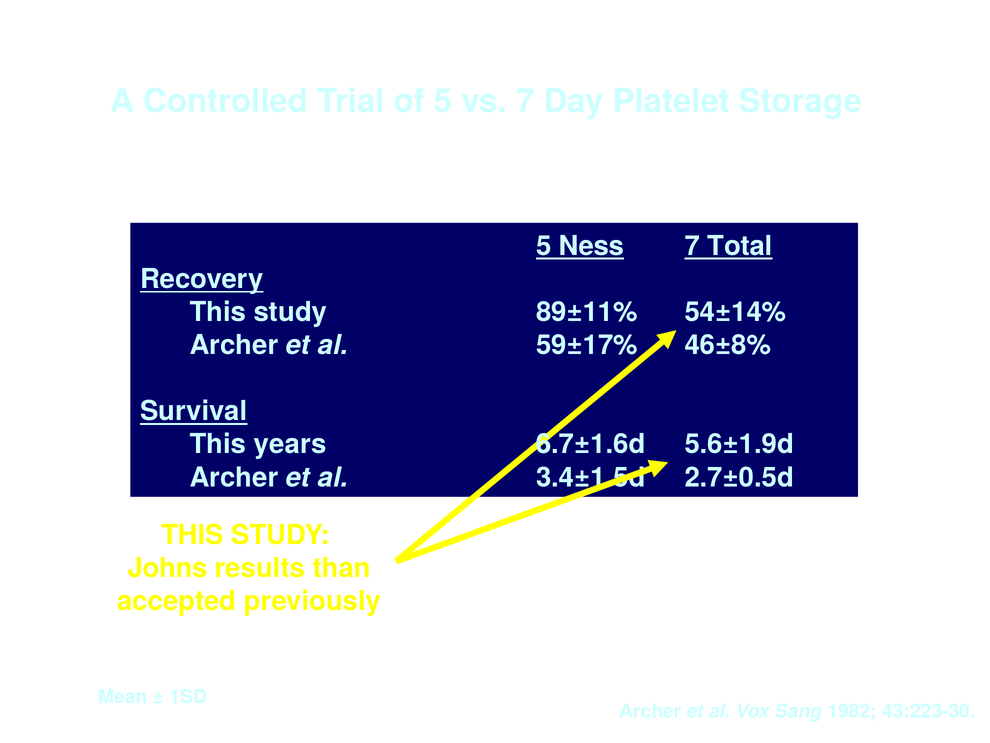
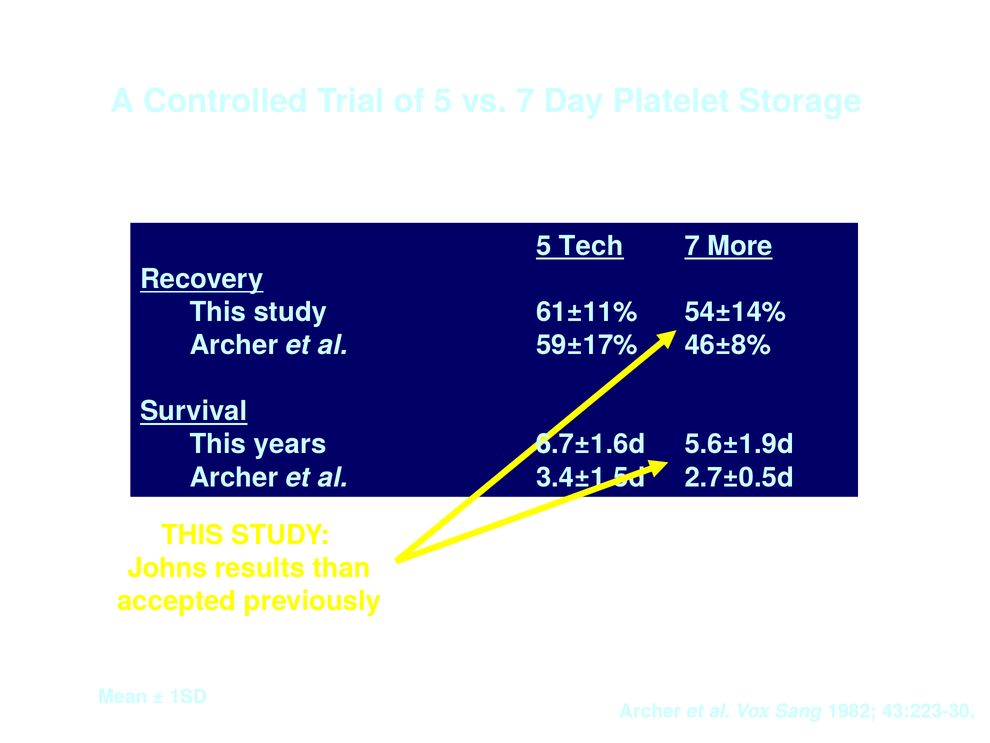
Ness: Ness -> Tech
Total: Total -> More
89±11%: 89±11% -> 61±11%
